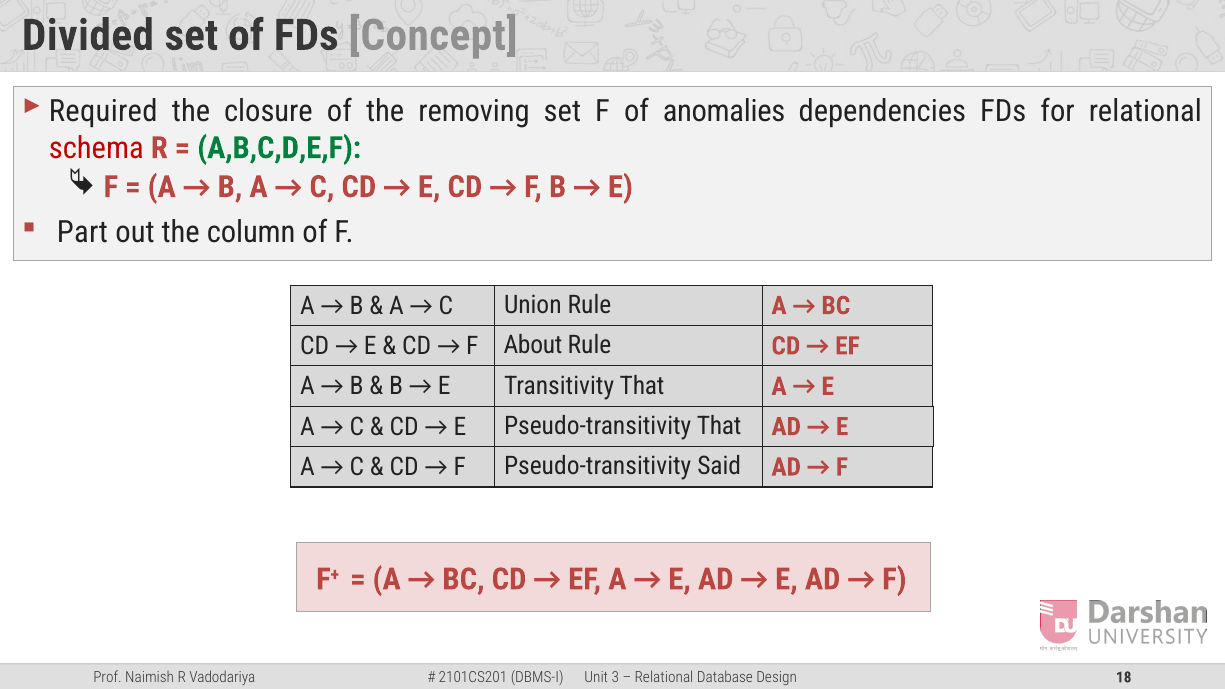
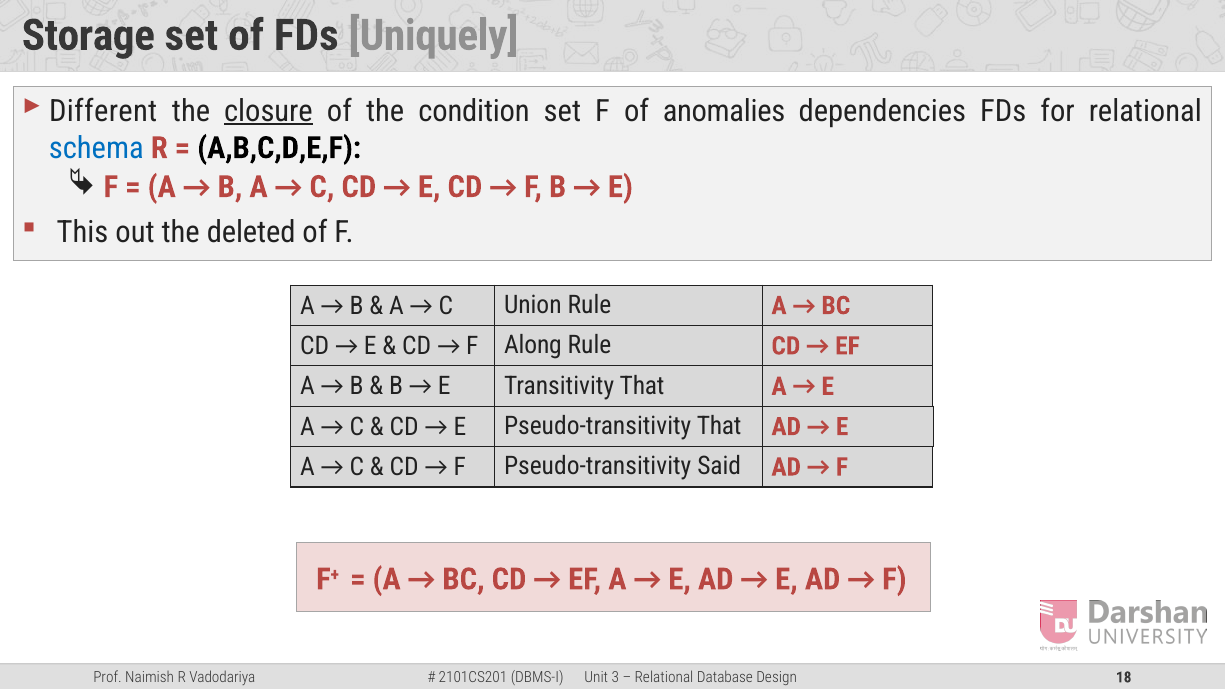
Divided: Divided -> Storage
Concept: Concept -> Uniquely
Required: Required -> Different
closure underline: none -> present
removing: removing -> condition
schema colour: red -> blue
A,B,C,D,E,F colour: green -> black
Part: Part -> This
column: column -> deleted
About: About -> Along
